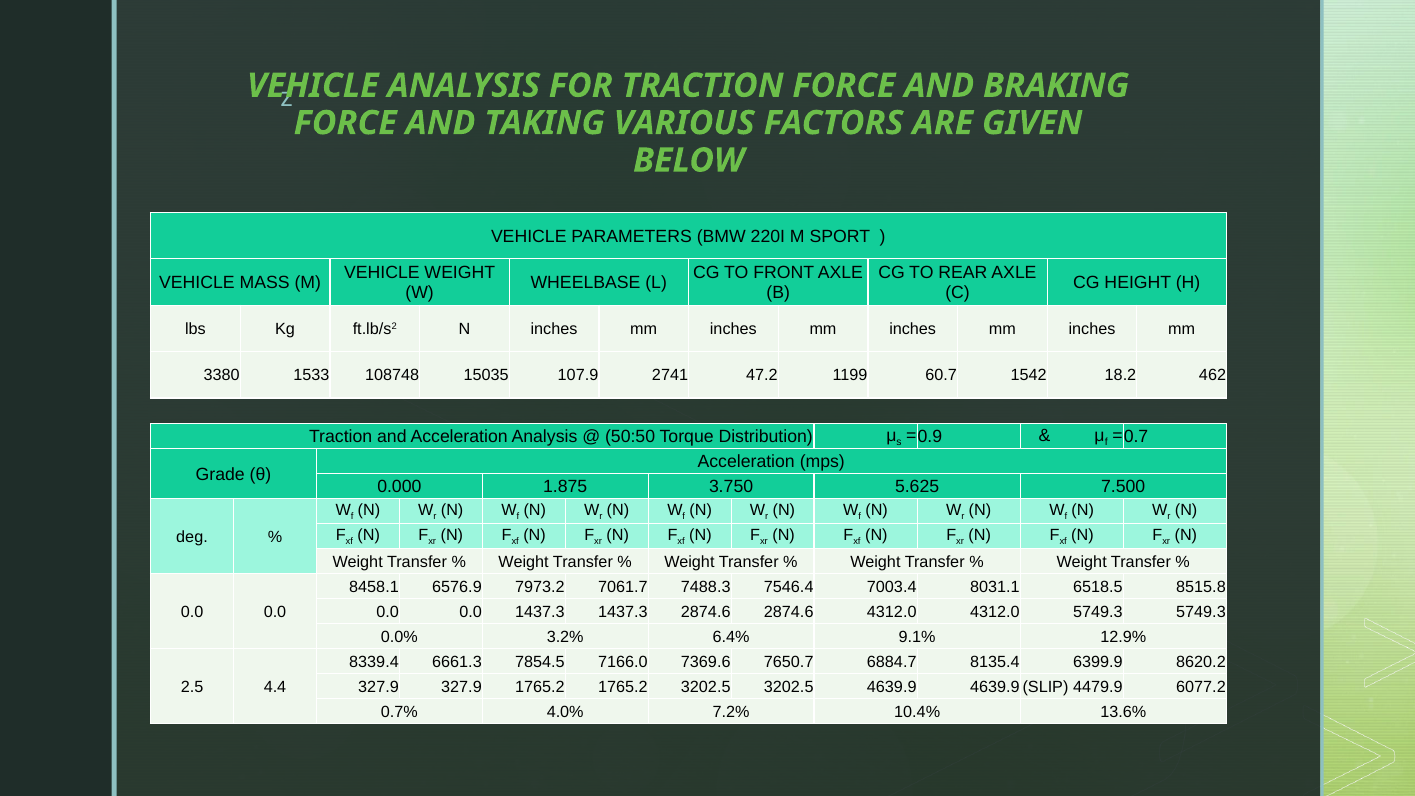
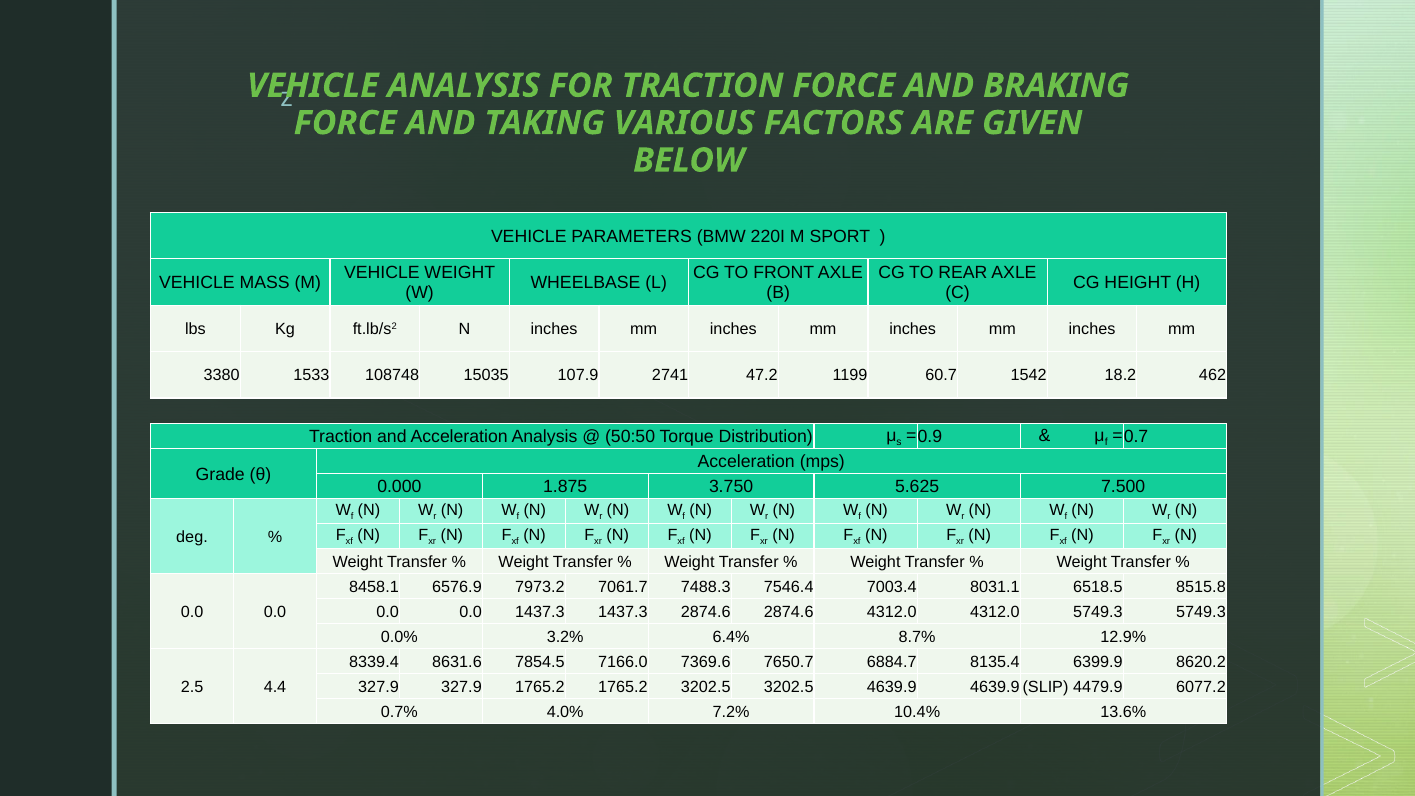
9.1%: 9.1% -> 8.7%
6661.3: 6661.3 -> 8631.6
